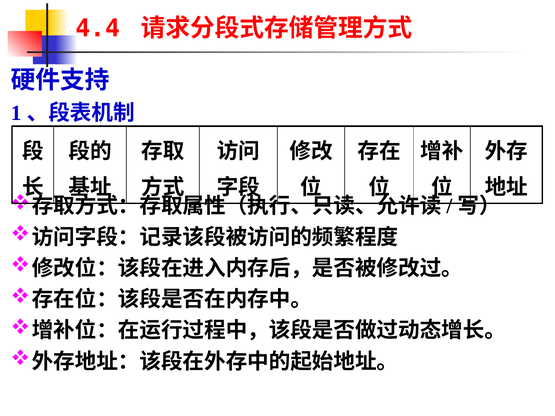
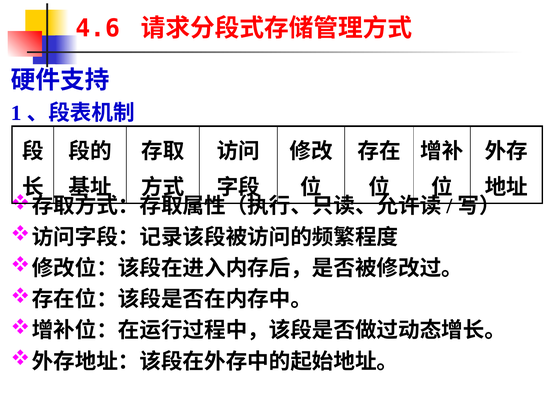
4.4: 4.4 -> 4.6
